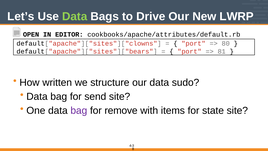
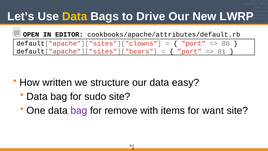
Data at (75, 16) colour: light green -> yellow
sudo: sudo -> easy
send: send -> sudo
state: state -> want
